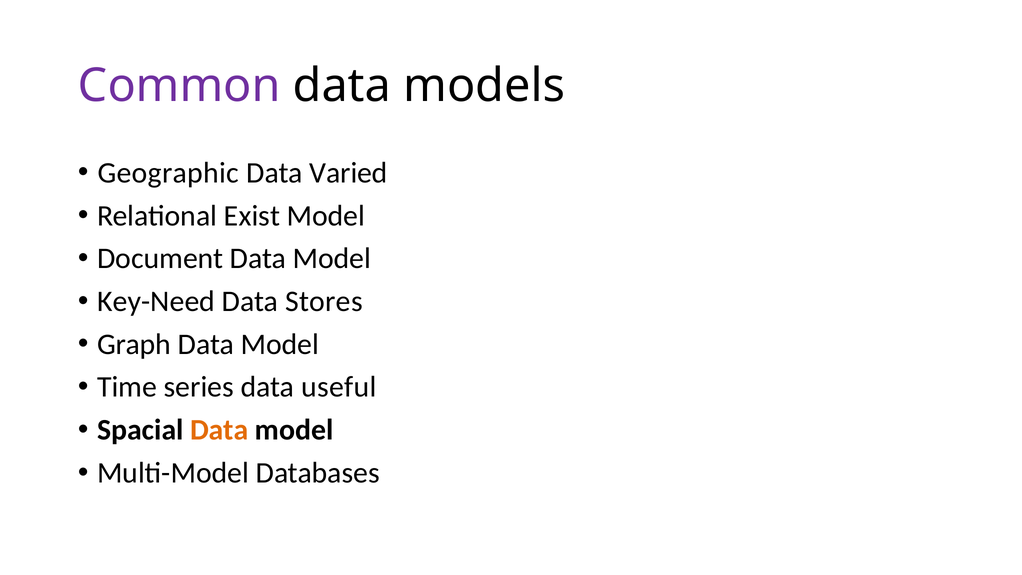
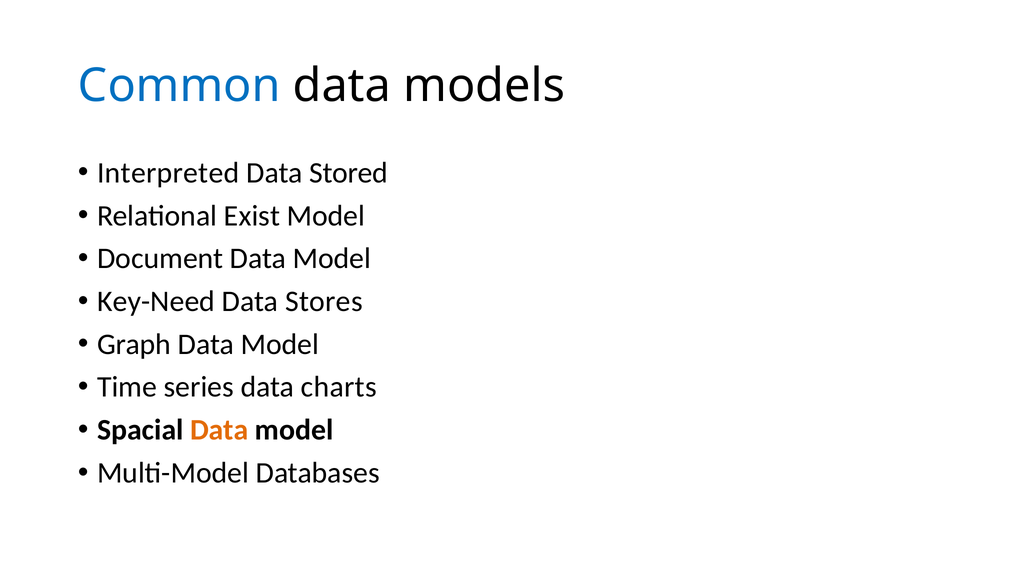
Common colour: purple -> blue
Geographic: Geographic -> Interpreted
Varied: Varied -> Stored
useful: useful -> charts
